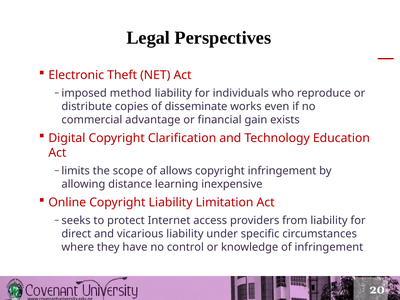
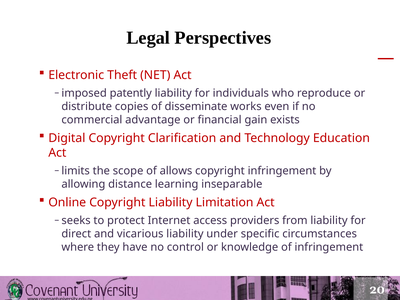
method: method -> patently
inexpensive: inexpensive -> inseparable
